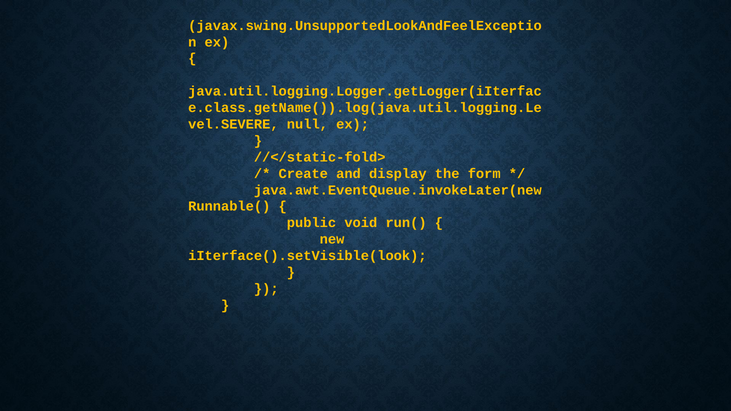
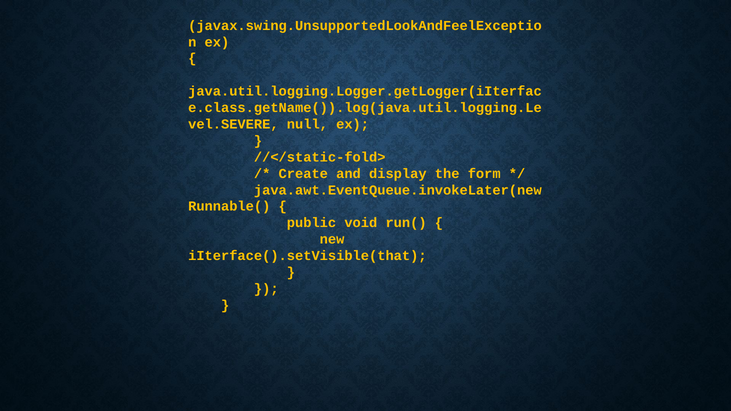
iIterface().setVisible(look: iIterface().setVisible(look -> iIterface().setVisible(that
